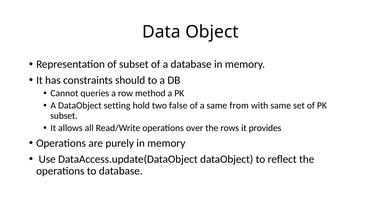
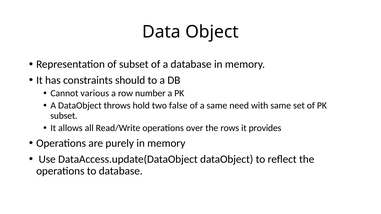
queries: queries -> various
method: method -> number
setting: setting -> throws
from: from -> need
